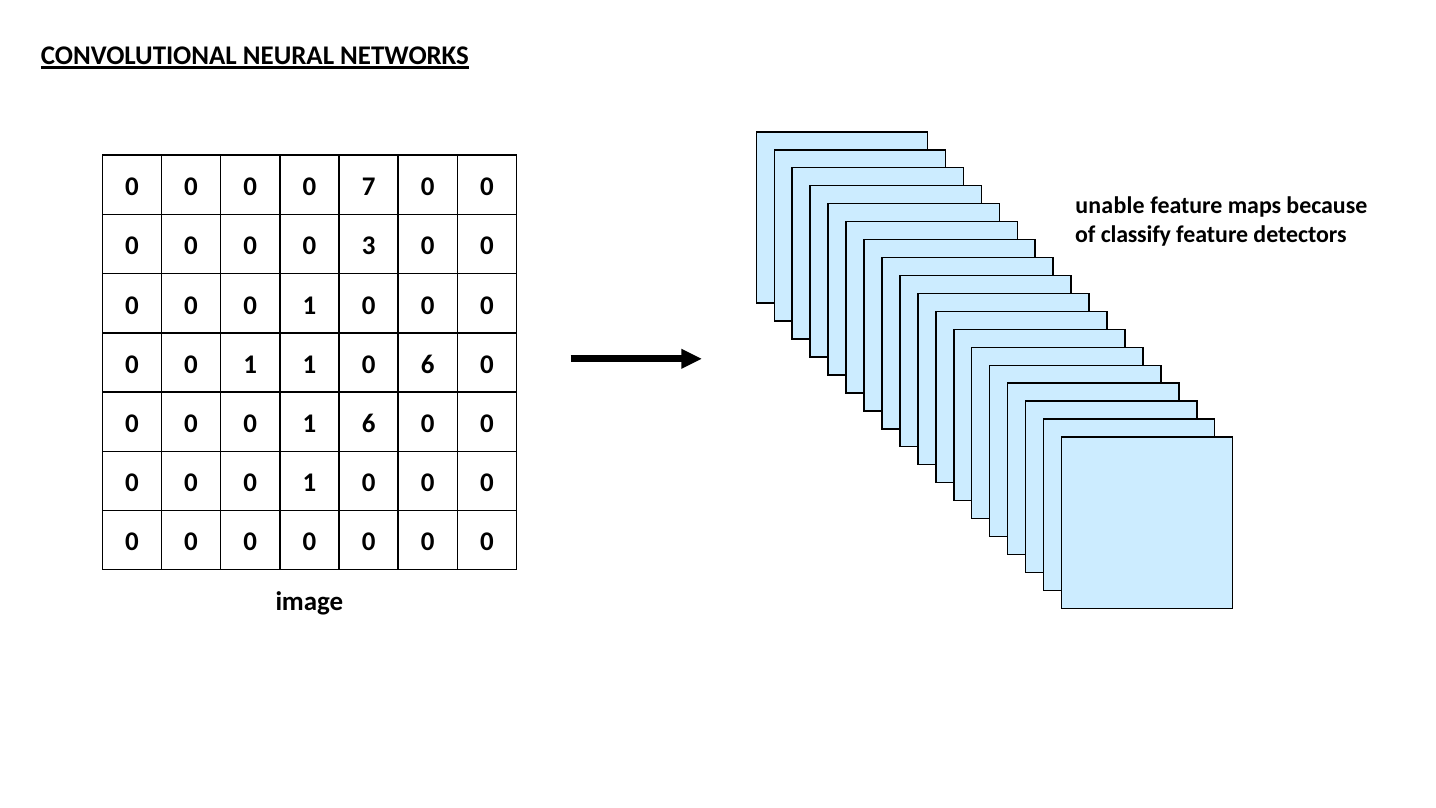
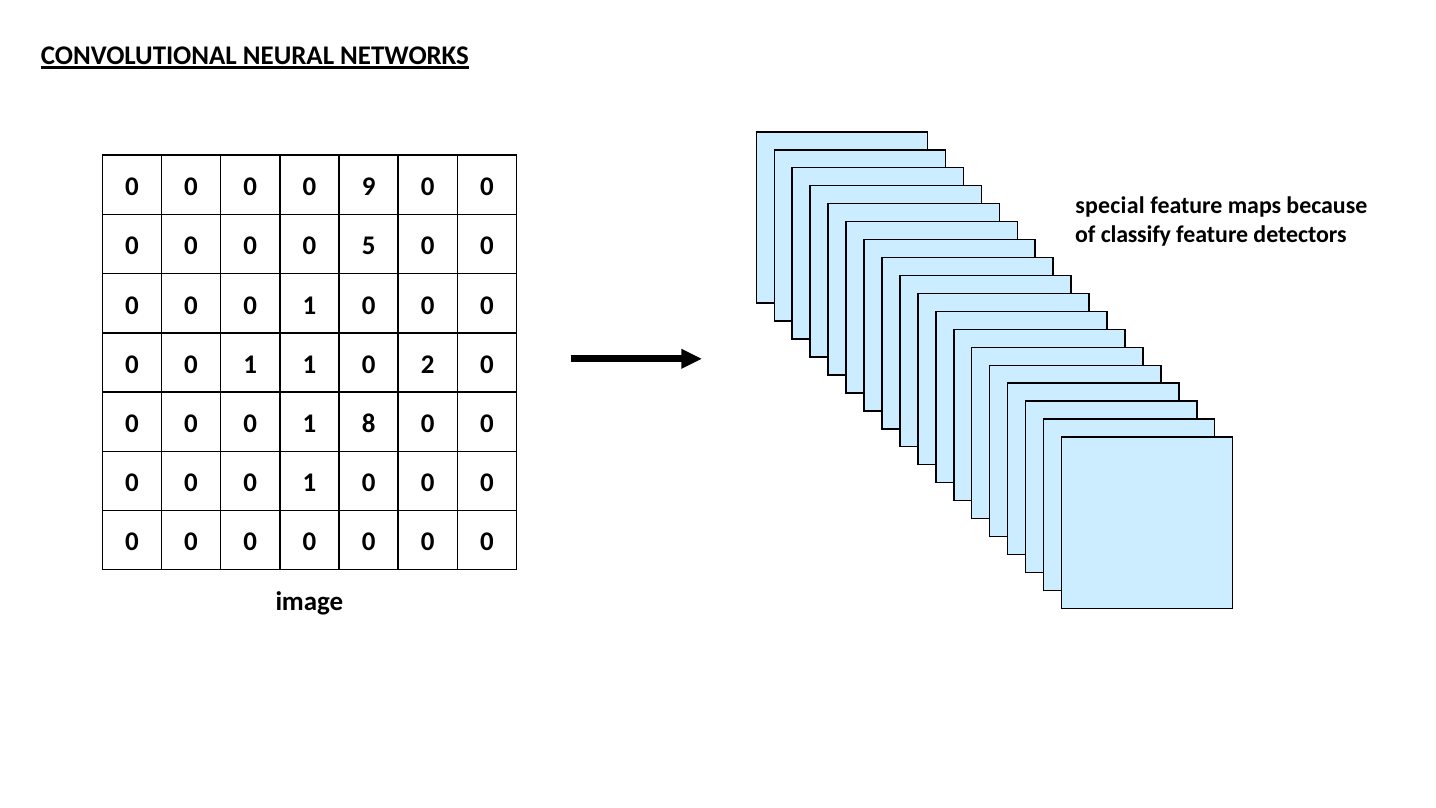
7: 7 -> 9
unable: unable -> special
3: 3 -> 5
0 6: 6 -> 2
1 6: 6 -> 8
